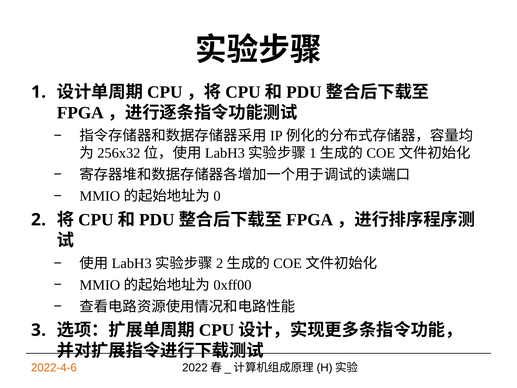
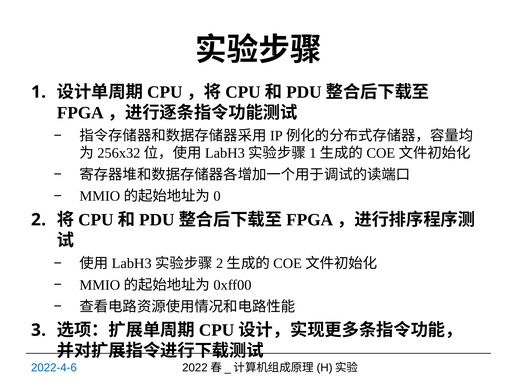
2022-4-6 colour: orange -> blue
